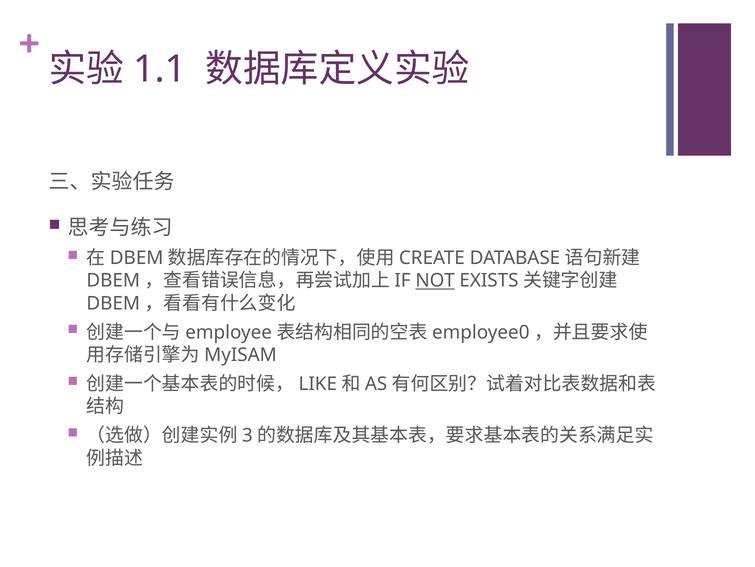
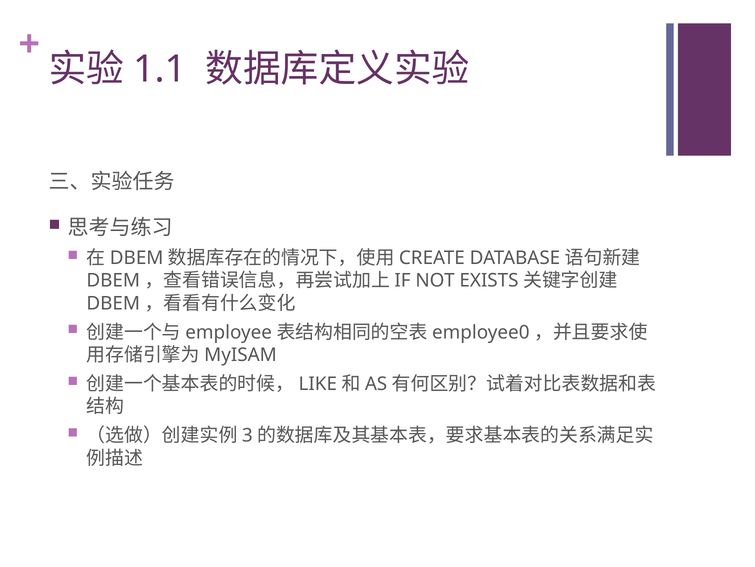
NOT underline: present -> none
